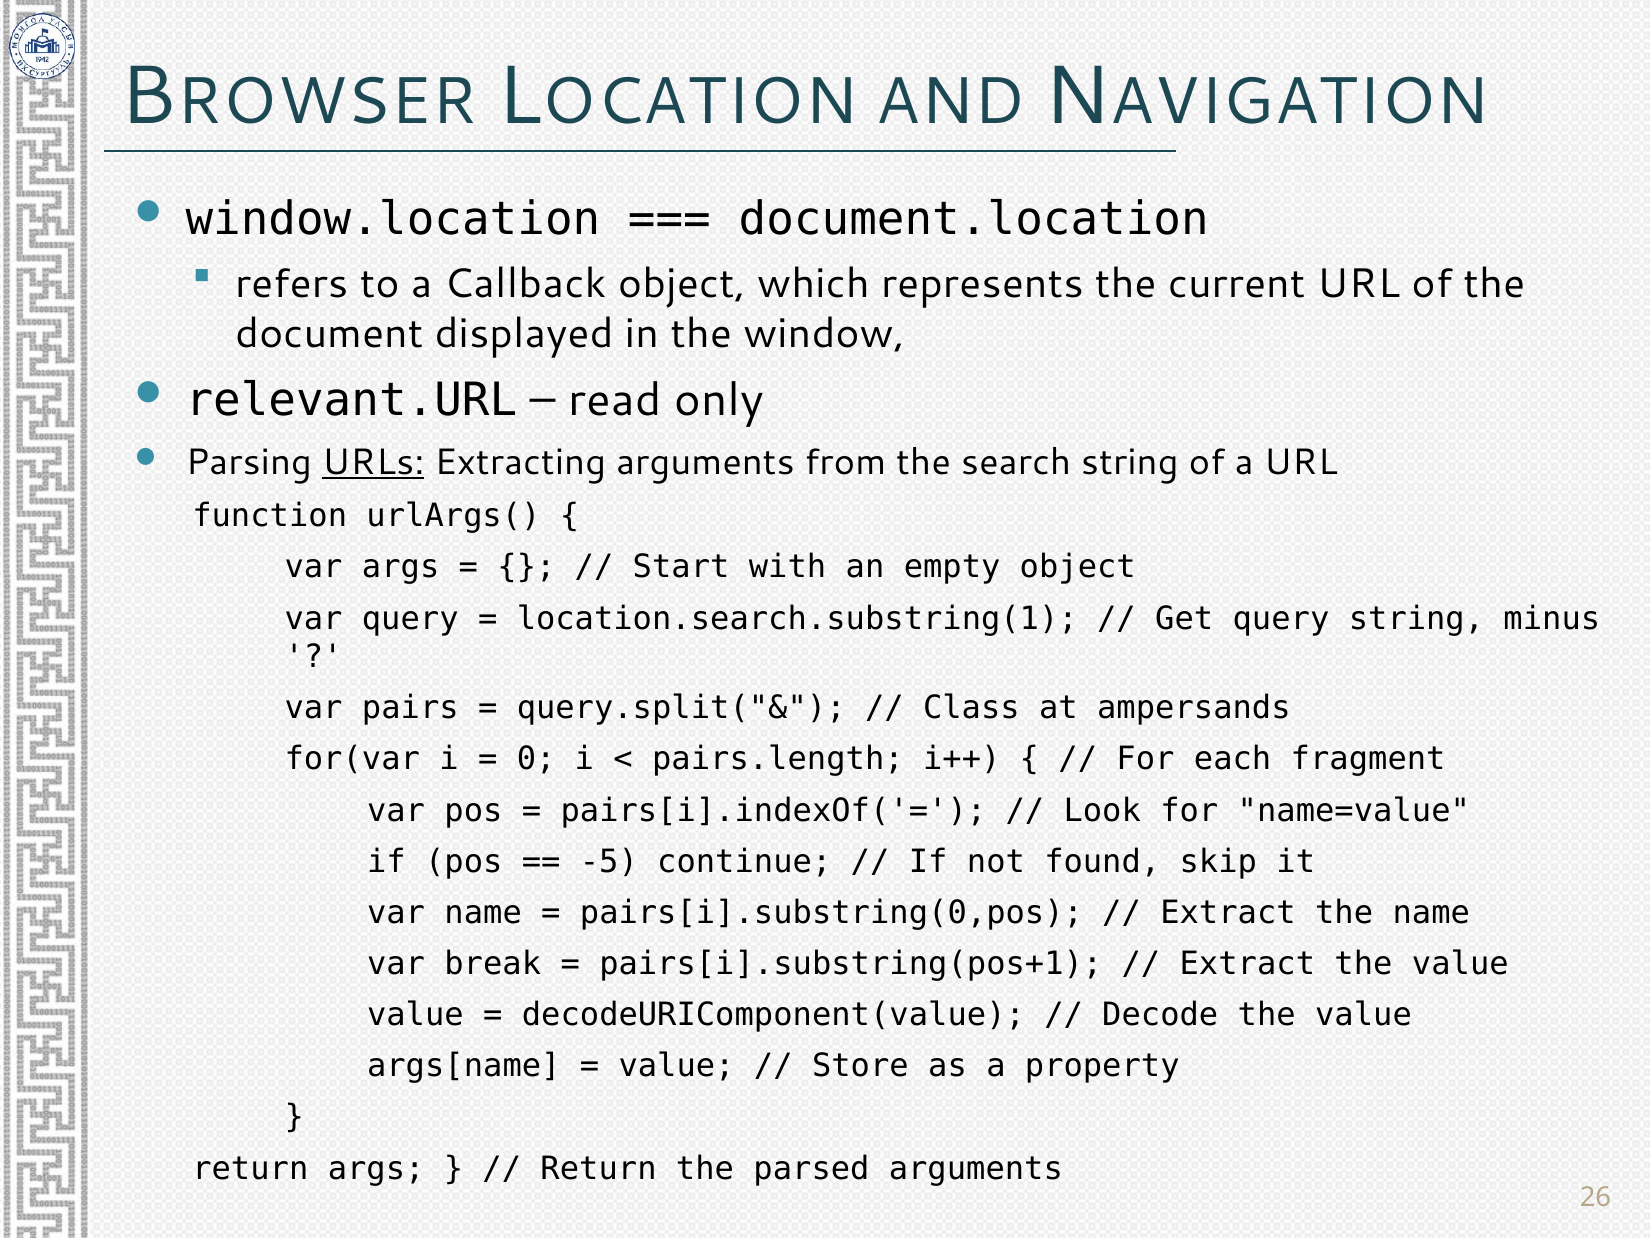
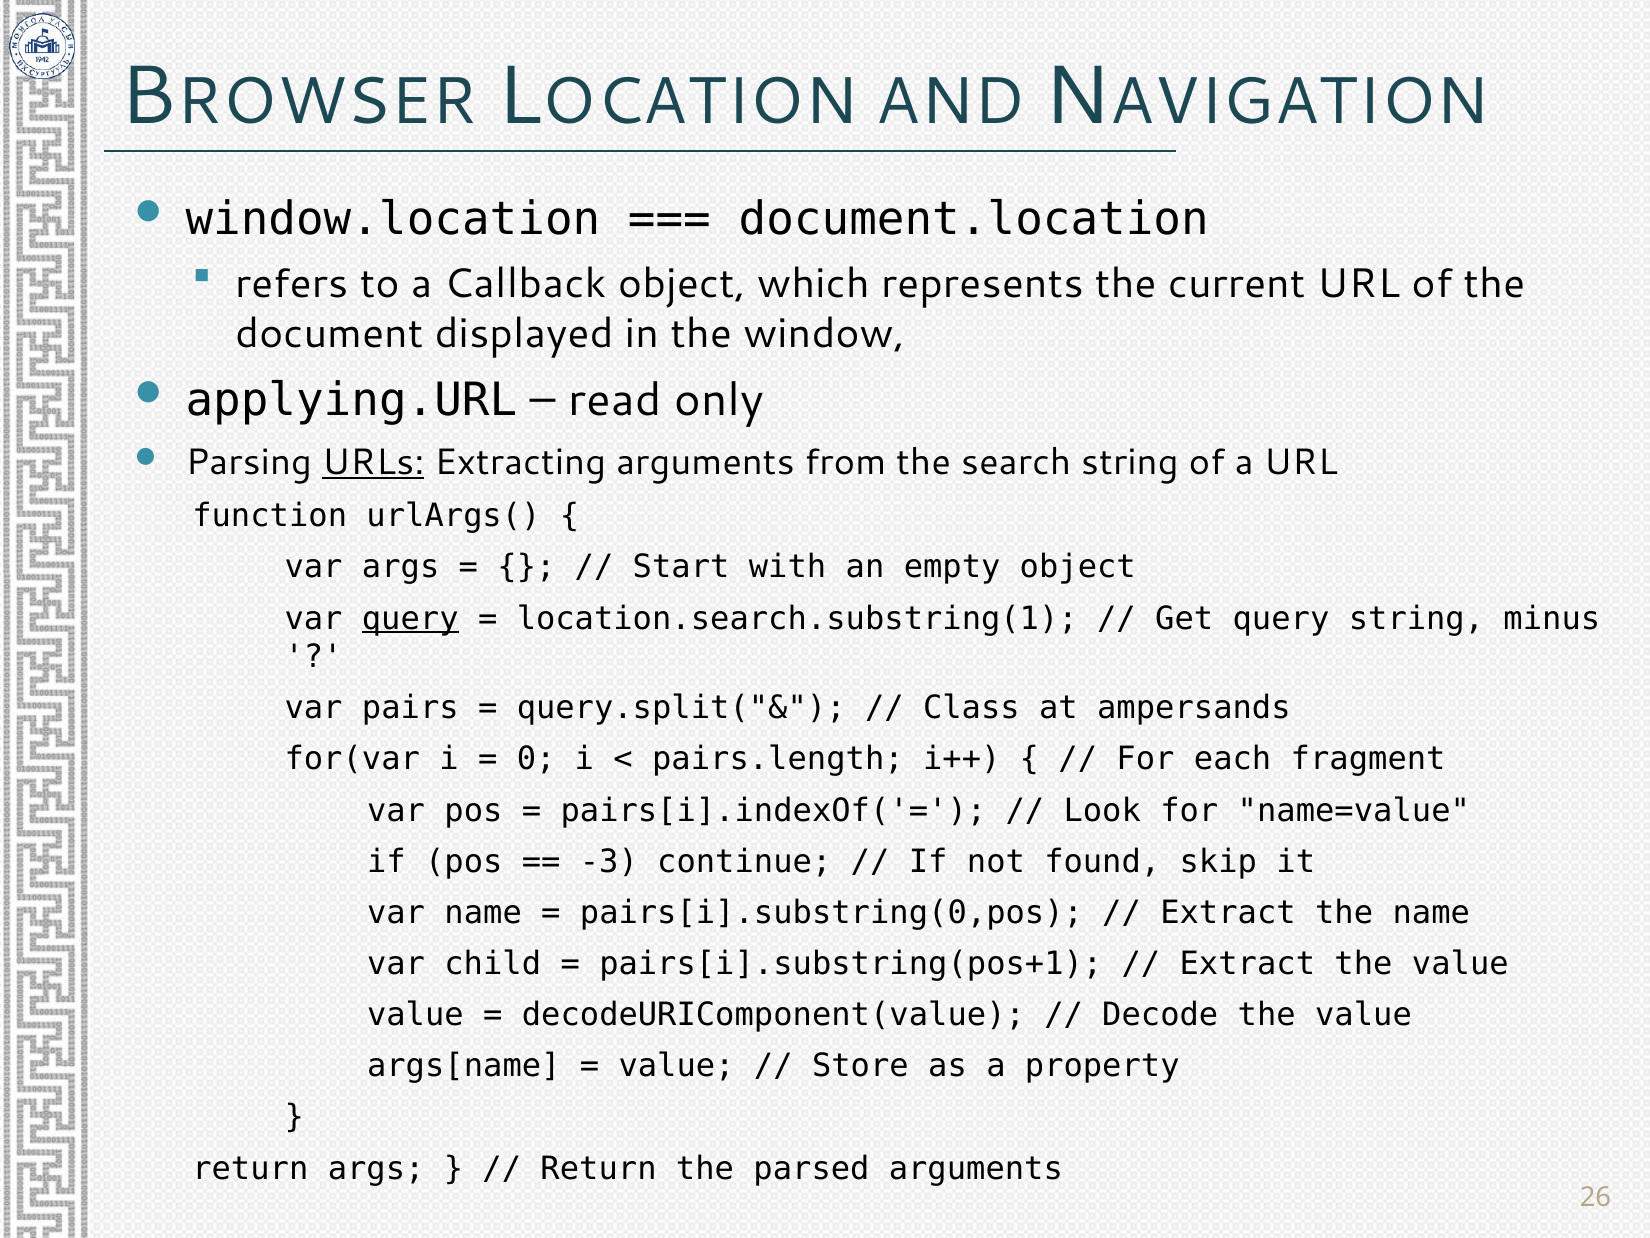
relevant.URL: relevant.URL -> applying.URL
query at (410, 618) underline: none -> present
-5: -5 -> -3
break: break -> child
